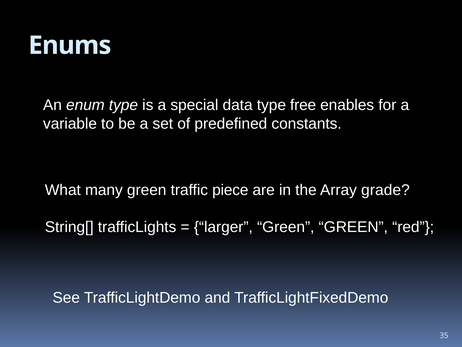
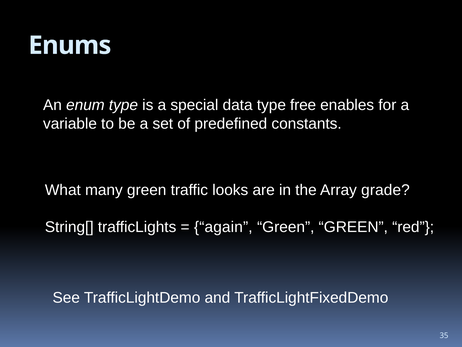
piece: piece -> looks
larger: larger -> again
